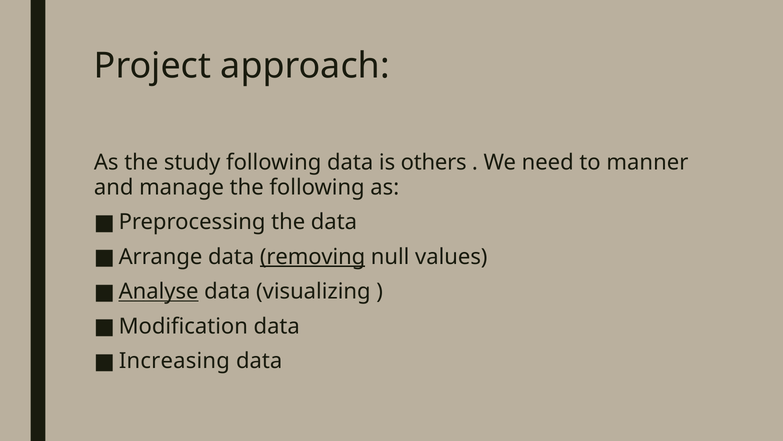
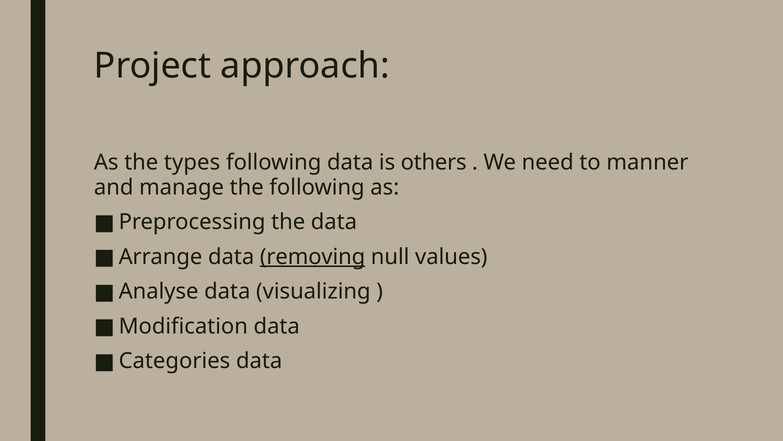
study: study -> types
Analyse underline: present -> none
Increasing: Increasing -> Categories
